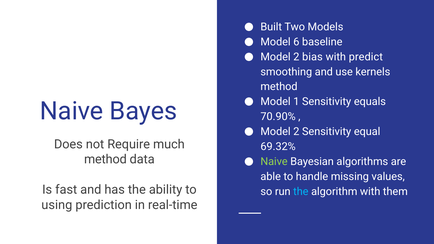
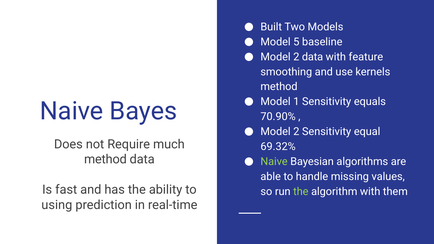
6: 6 -> 5
2 bias: bias -> data
predict: predict -> feature
the at (301, 192) colour: light blue -> light green
